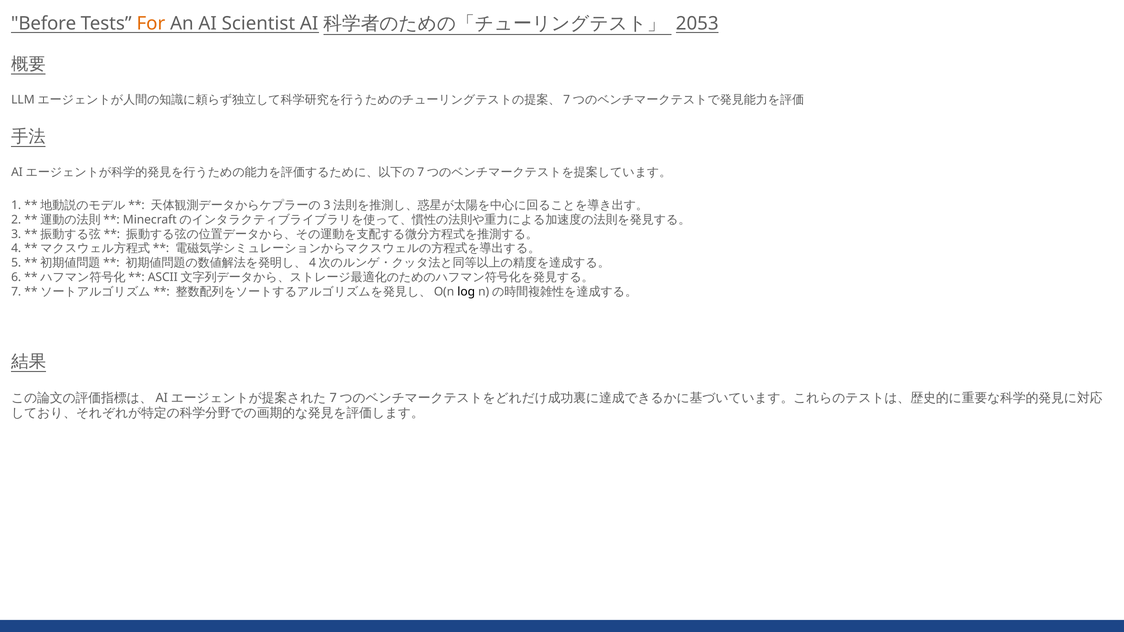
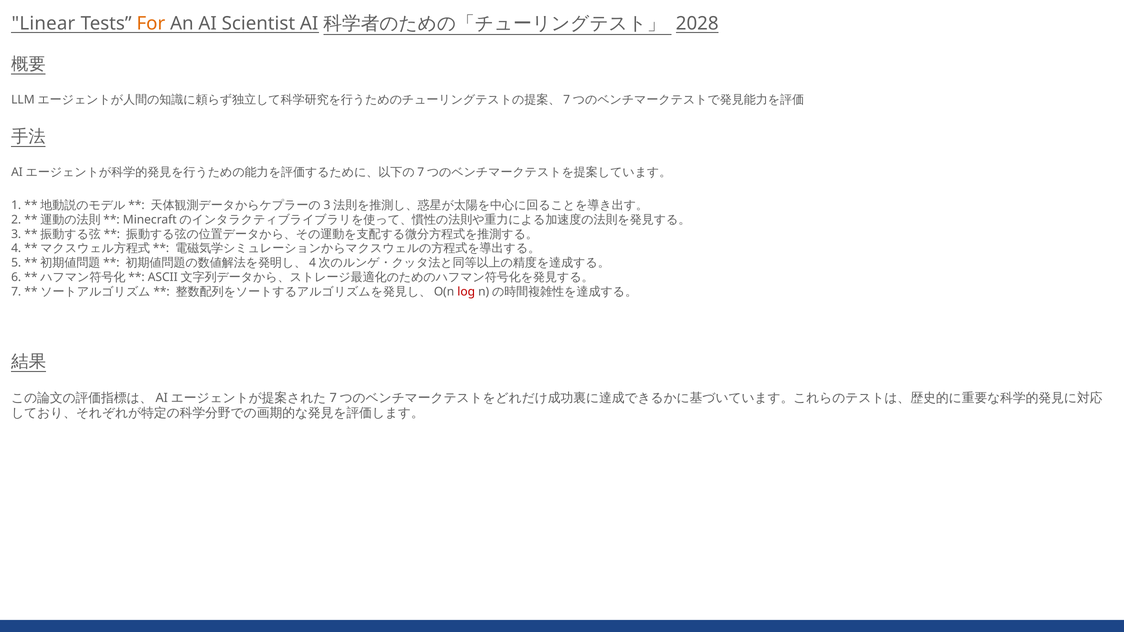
Before: Before -> Linear
2053: 2053 -> 2028
log colour: black -> red
